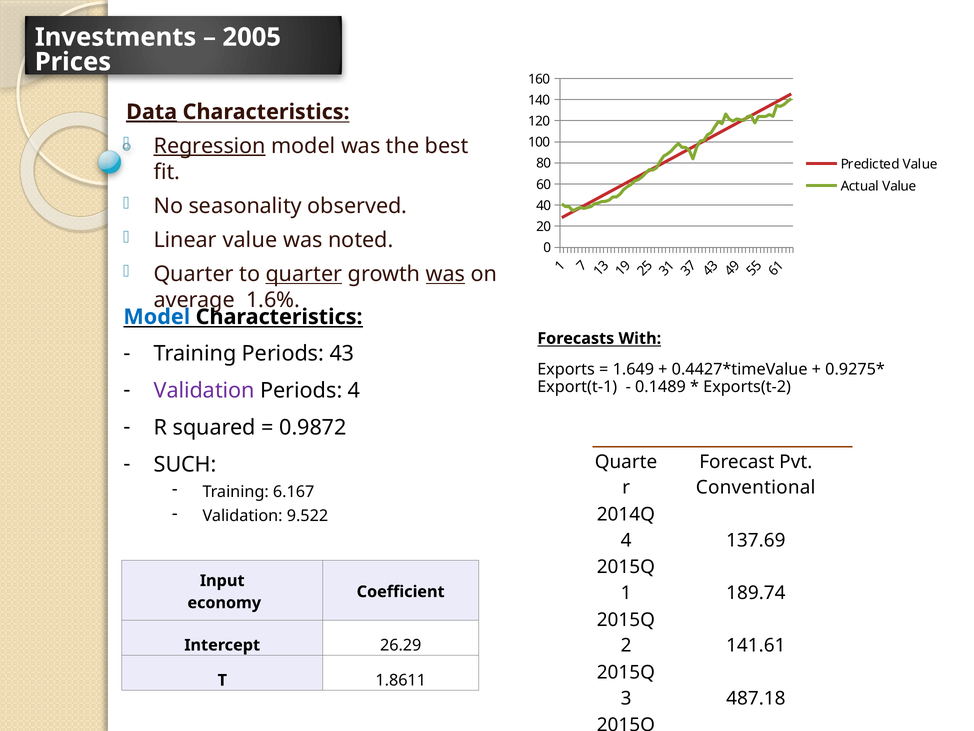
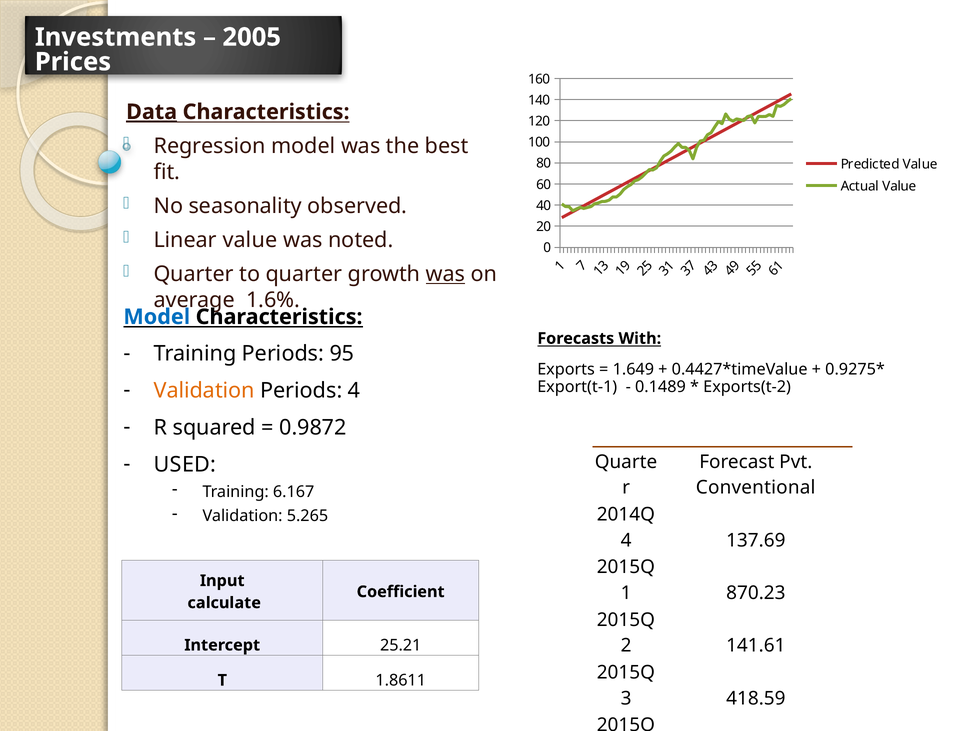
Regression underline: present -> none
quarter at (304, 274) underline: present -> none
43: 43 -> 95
Validation at (204, 390) colour: purple -> orange
SUCH: SUCH -> USED
9.522: 9.522 -> 5.265
189.74: 189.74 -> 870.23
economy: economy -> calculate
26.29: 26.29 -> 25.21
487.18: 487.18 -> 418.59
